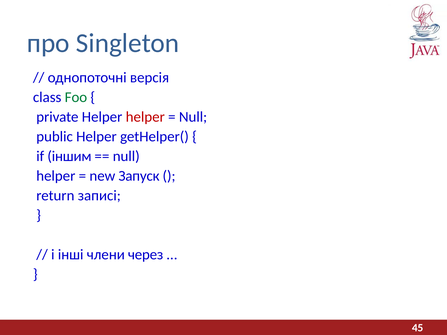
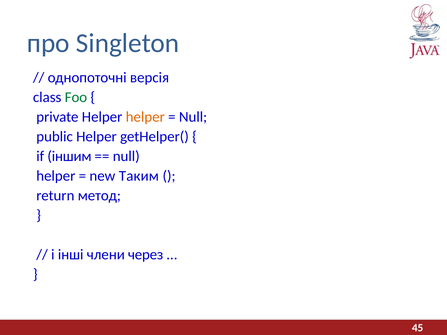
helper at (145, 117) colour: red -> orange
Запуск: Запуск -> Таким
записі: записі -> метод
